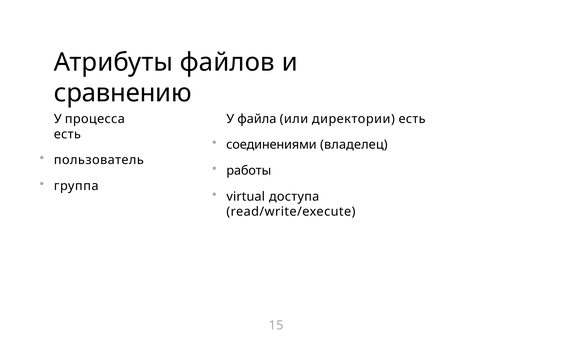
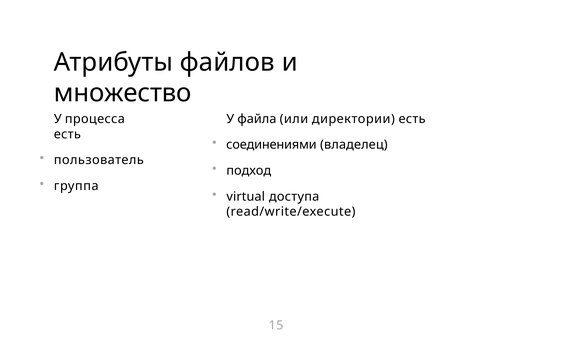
сравнению: сравнению -> множество
работы: работы -> подход
